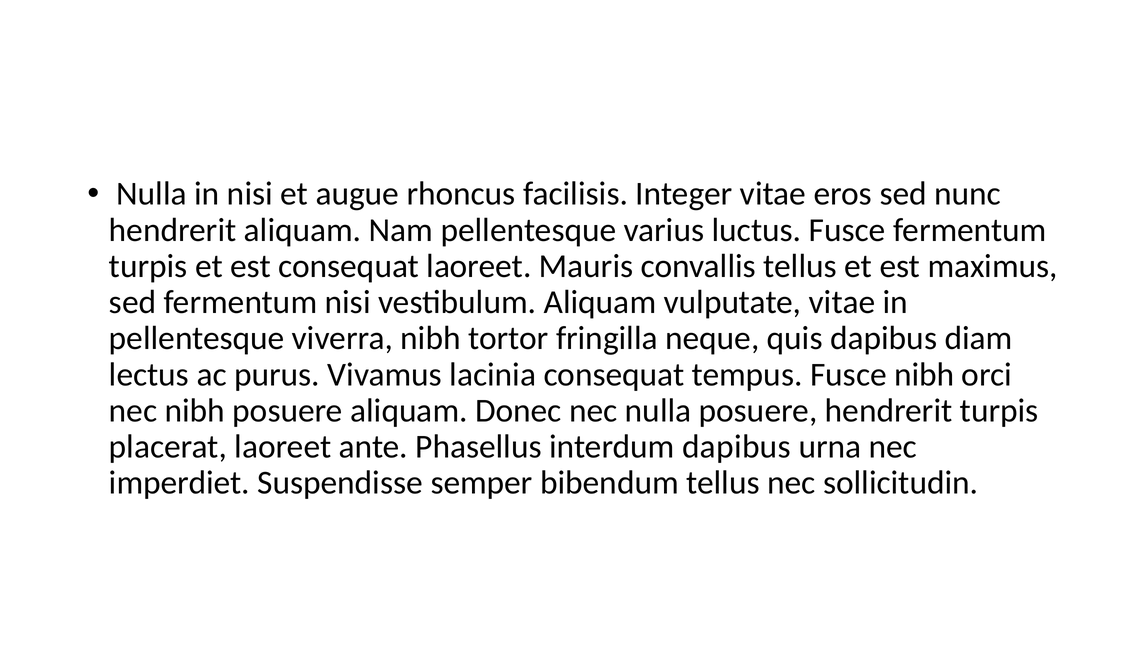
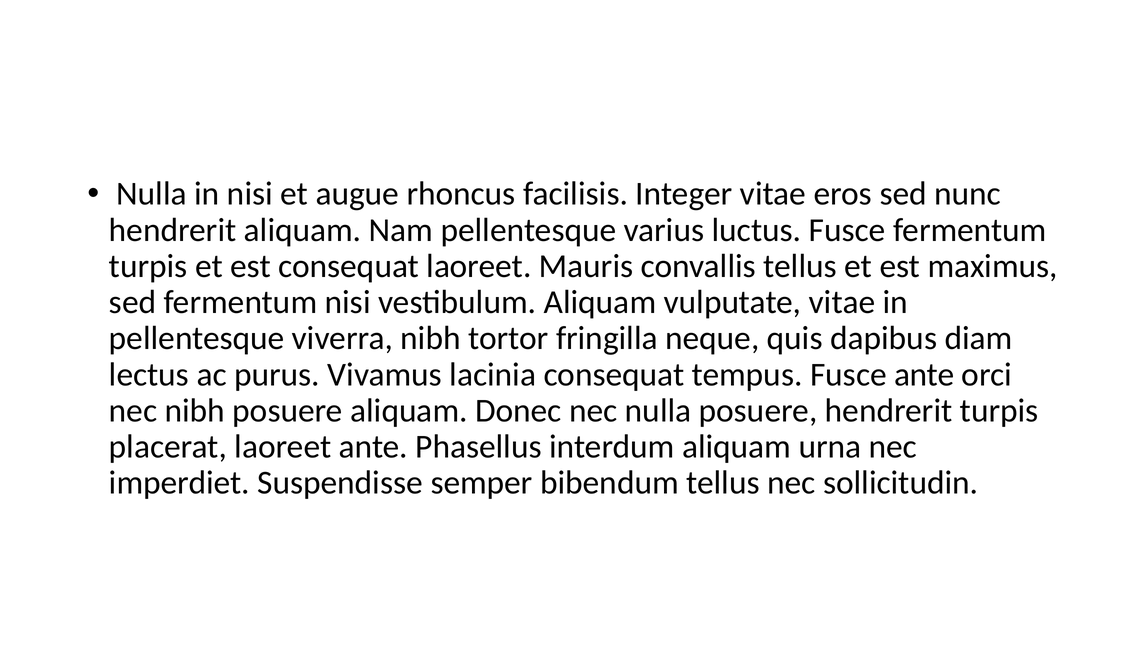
Fusce nibh: nibh -> ante
interdum dapibus: dapibus -> aliquam
